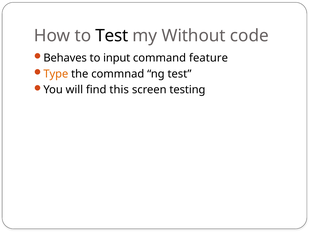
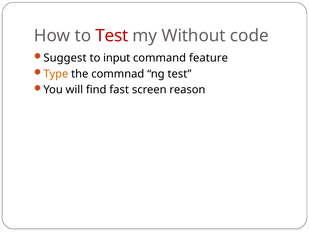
Test at (112, 36) colour: black -> red
Behaves: Behaves -> Suggest
this: this -> fast
testing: testing -> reason
